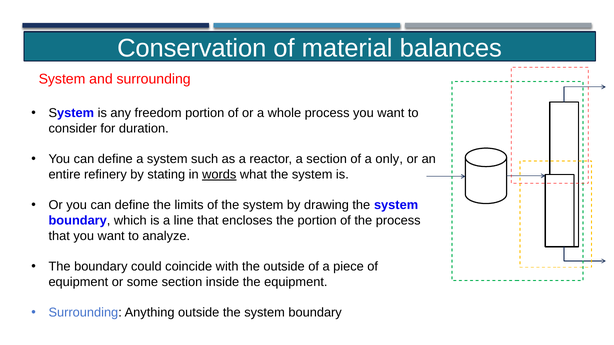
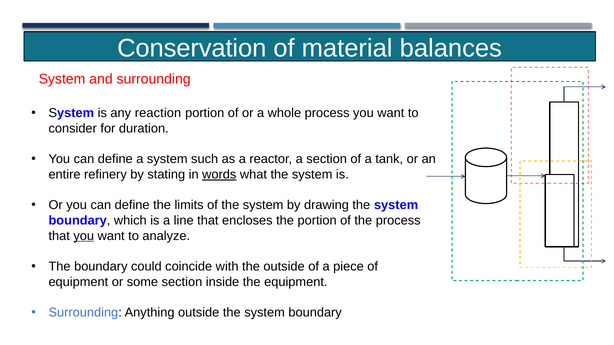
freedom: freedom -> reaction
only: only -> tank
you at (84, 236) underline: none -> present
